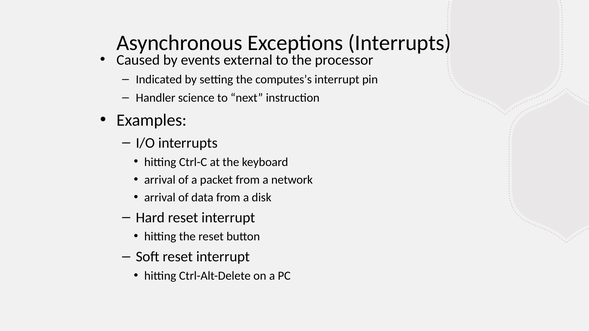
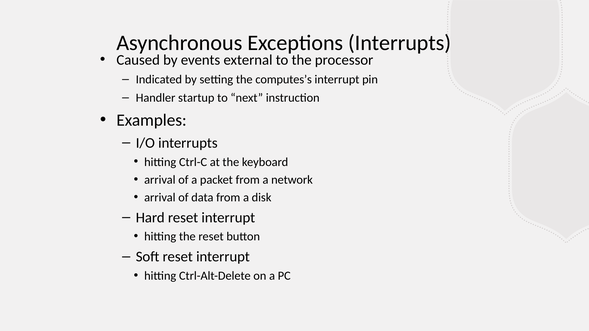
science: science -> startup
